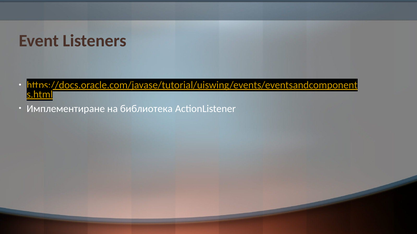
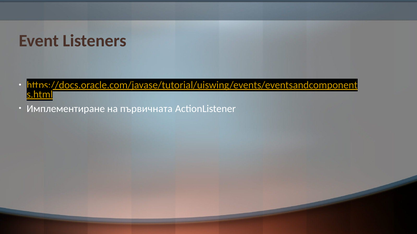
библиотека: библиотека -> първичната
